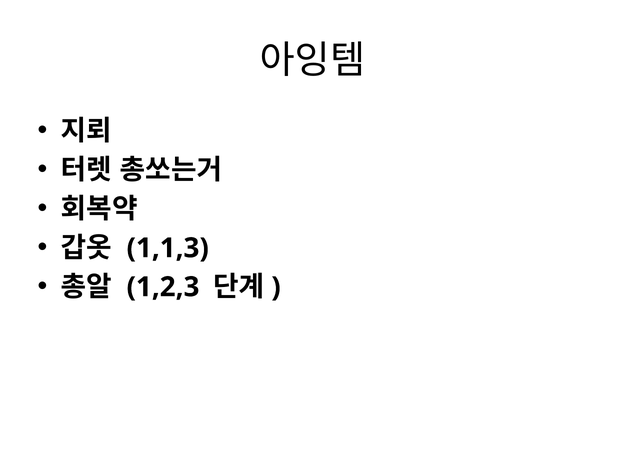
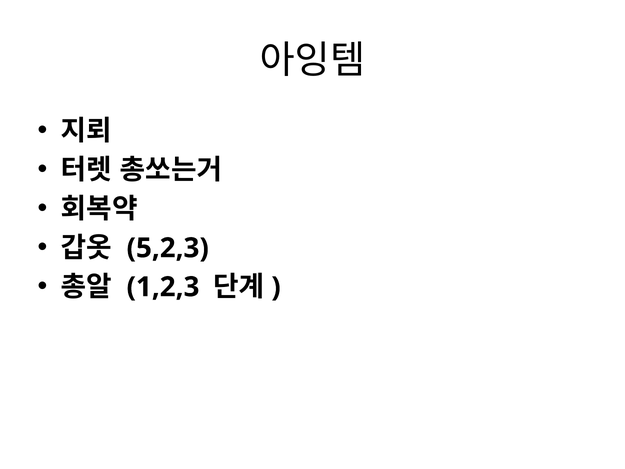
1,1,3: 1,1,3 -> 5,2,3
